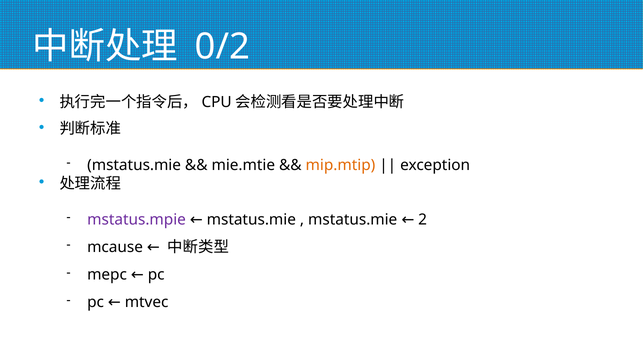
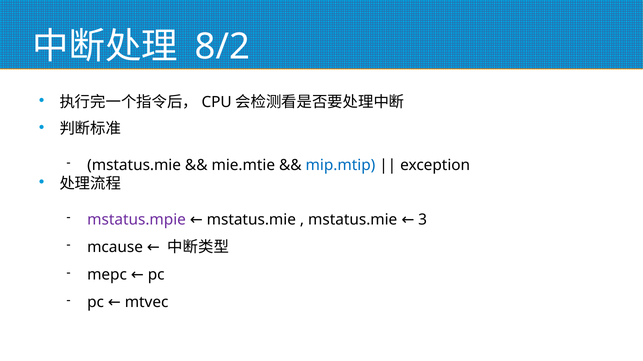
0/2: 0/2 -> 8/2
mip.mtip colour: orange -> blue
2: 2 -> 3
